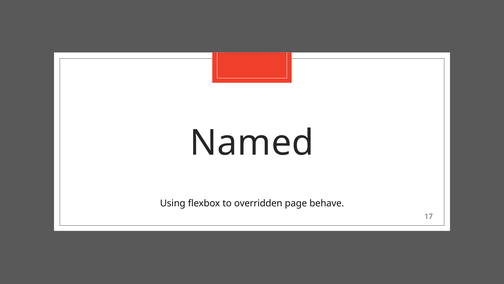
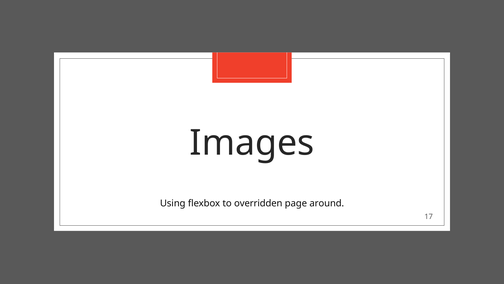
Named: Named -> Images
behave: behave -> around
